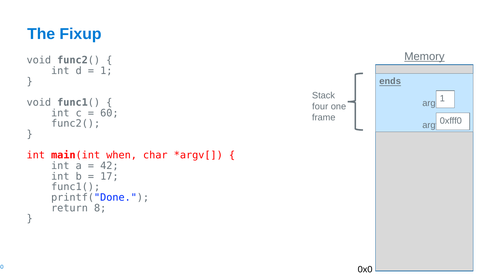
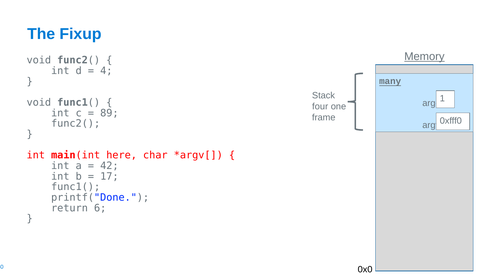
1 at (106, 71): 1 -> 4
ends: ends -> many
60: 60 -> 89
when: when -> here
8: 8 -> 6
